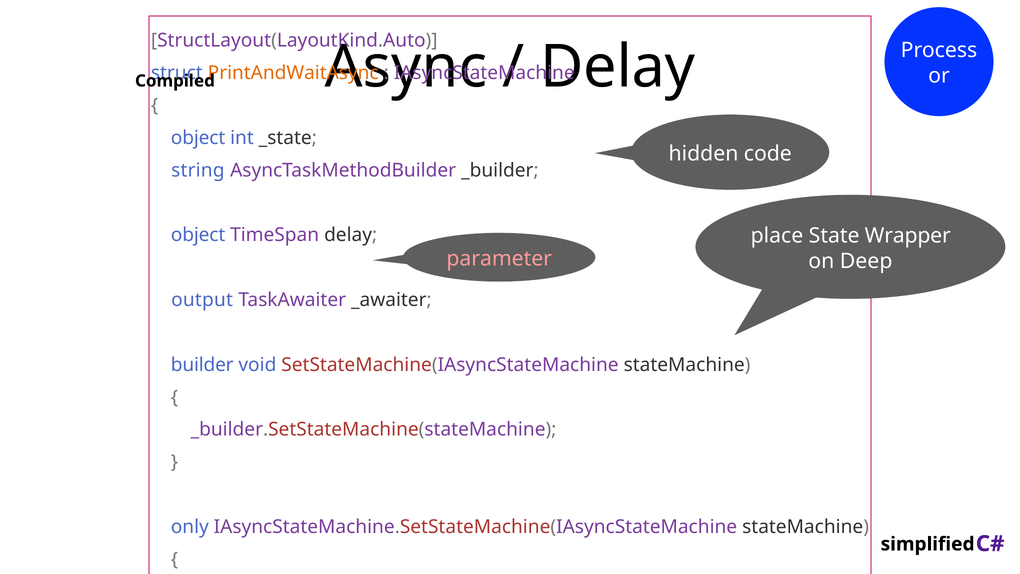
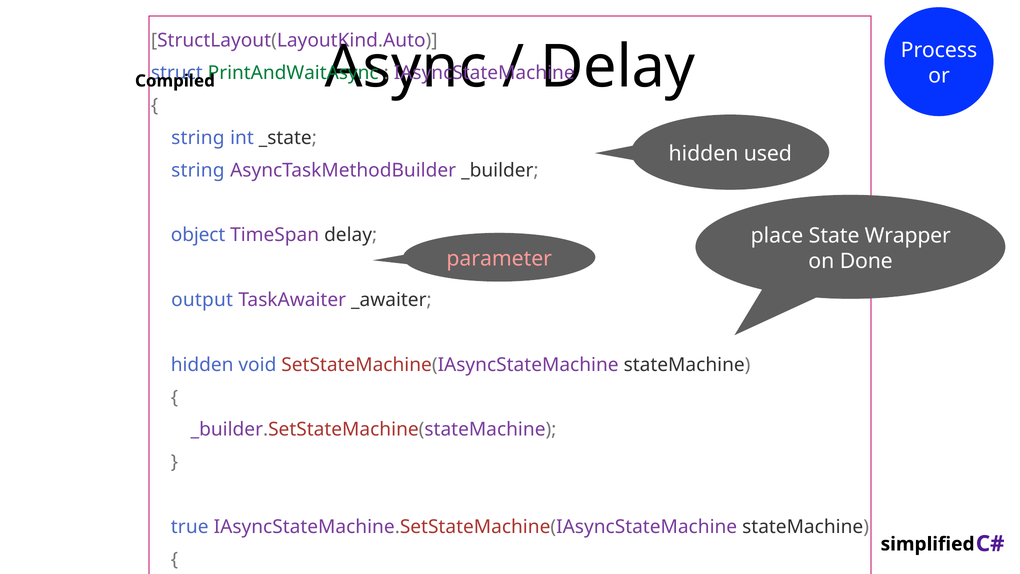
PrintAndWaitAsync colour: orange -> green
object at (198, 138): object -> string
code: code -> used
Deep: Deep -> Done
builder at (202, 365): builder -> hidden
only: only -> true
